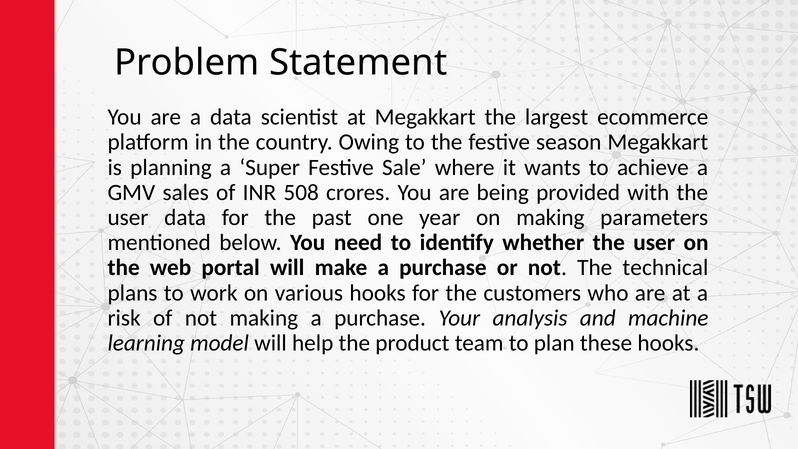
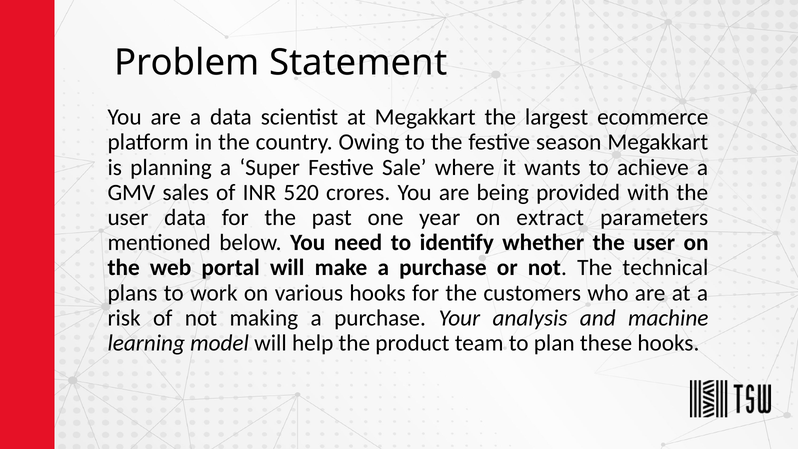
508: 508 -> 520
on making: making -> extract
